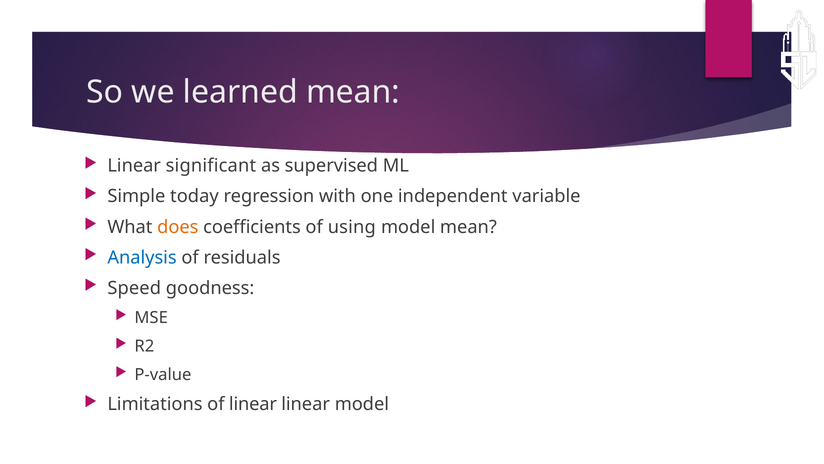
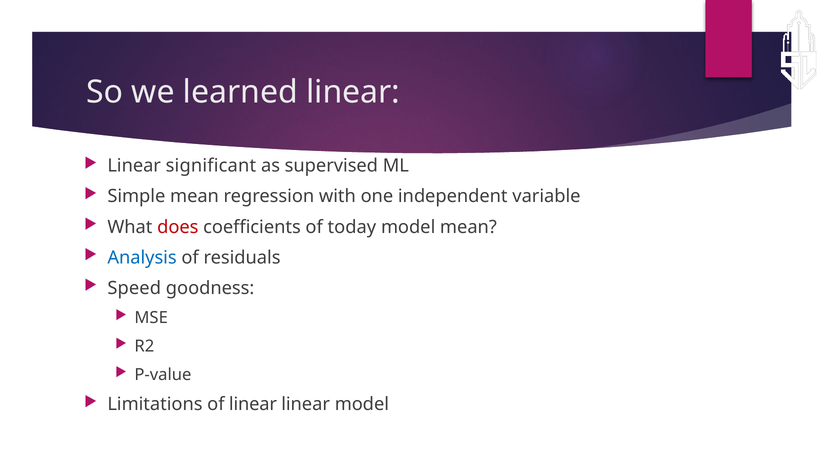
learned mean: mean -> linear
Simple today: today -> mean
does colour: orange -> red
using: using -> today
